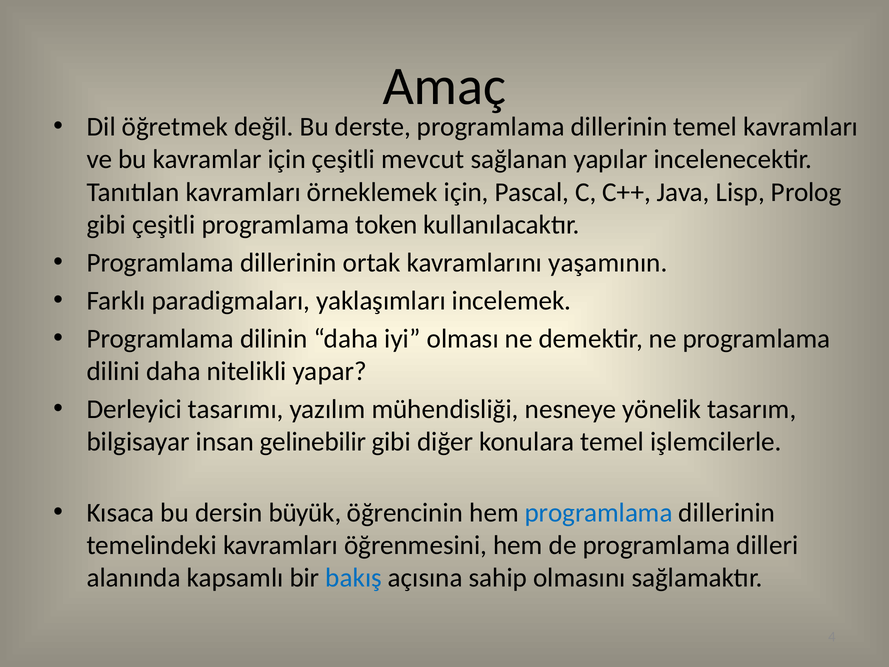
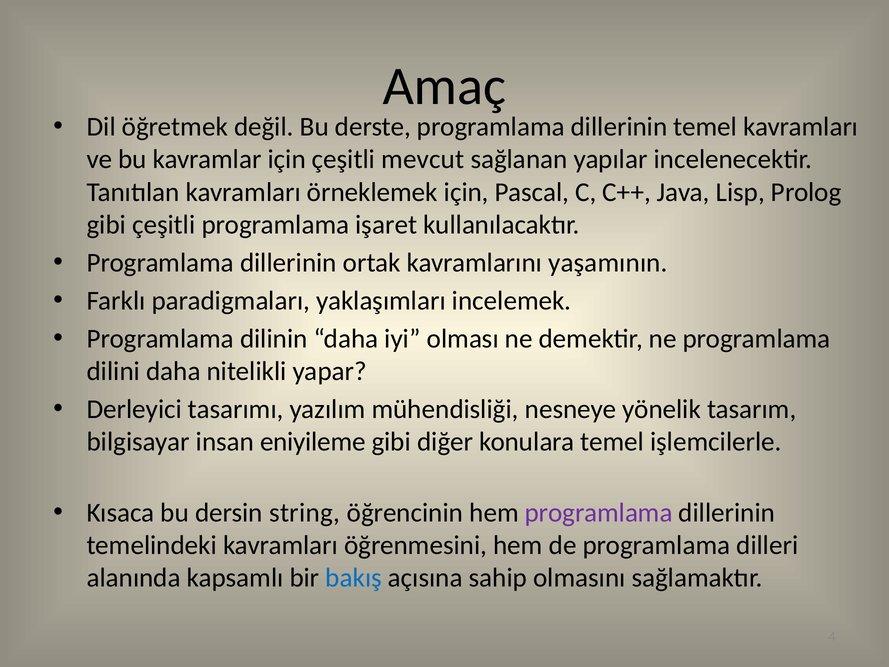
token: token -> işaret
gelinebilir: gelinebilir -> eniyileme
büyük: büyük -> string
programlama at (599, 512) colour: blue -> purple
